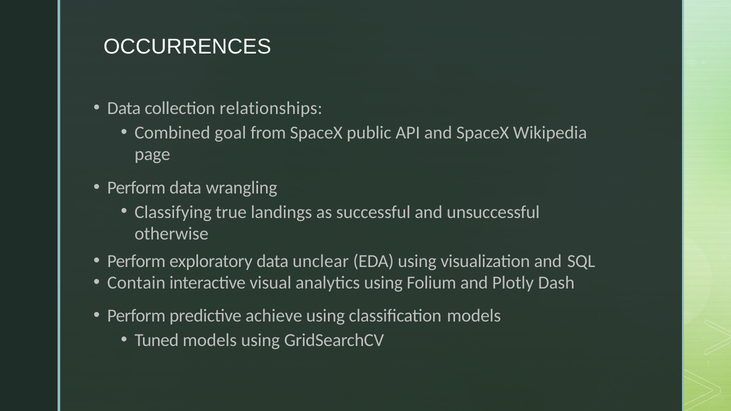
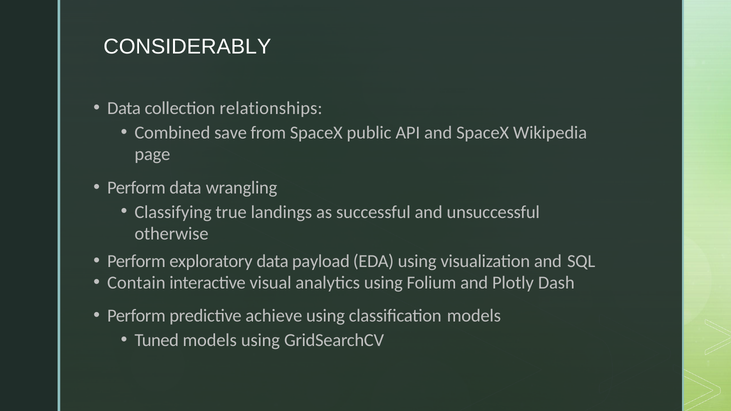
OCCURRENCES: OCCURRENCES -> CONSIDERABLY
goal: goal -> save
unclear: unclear -> payload
